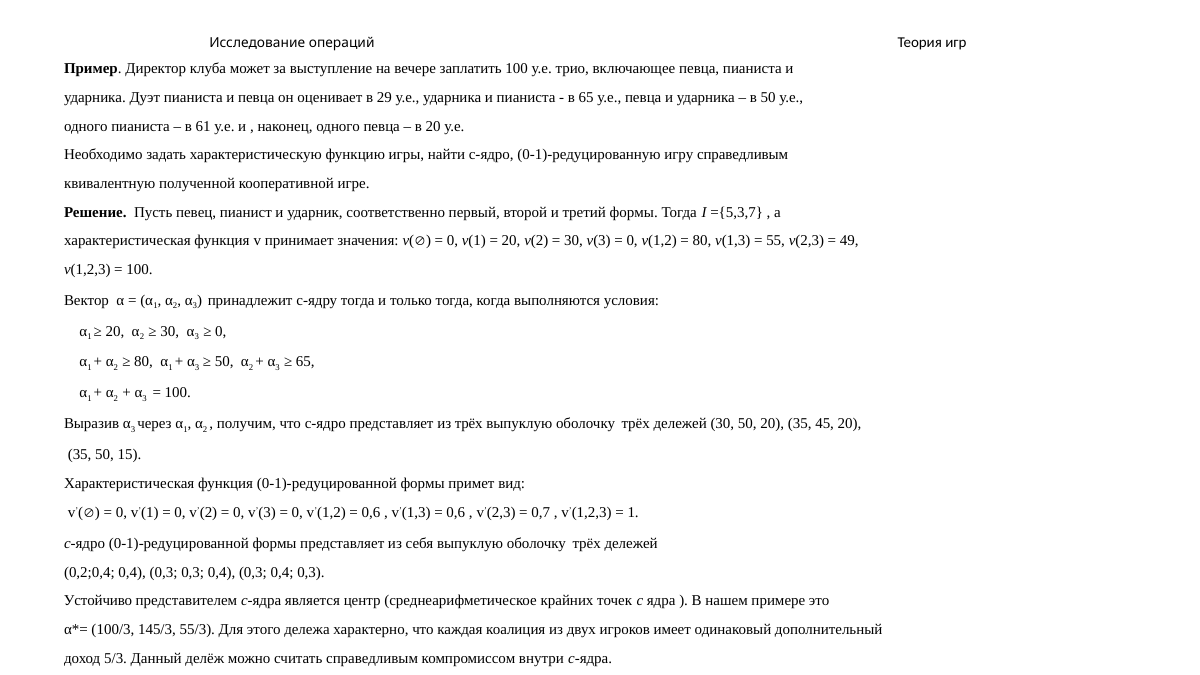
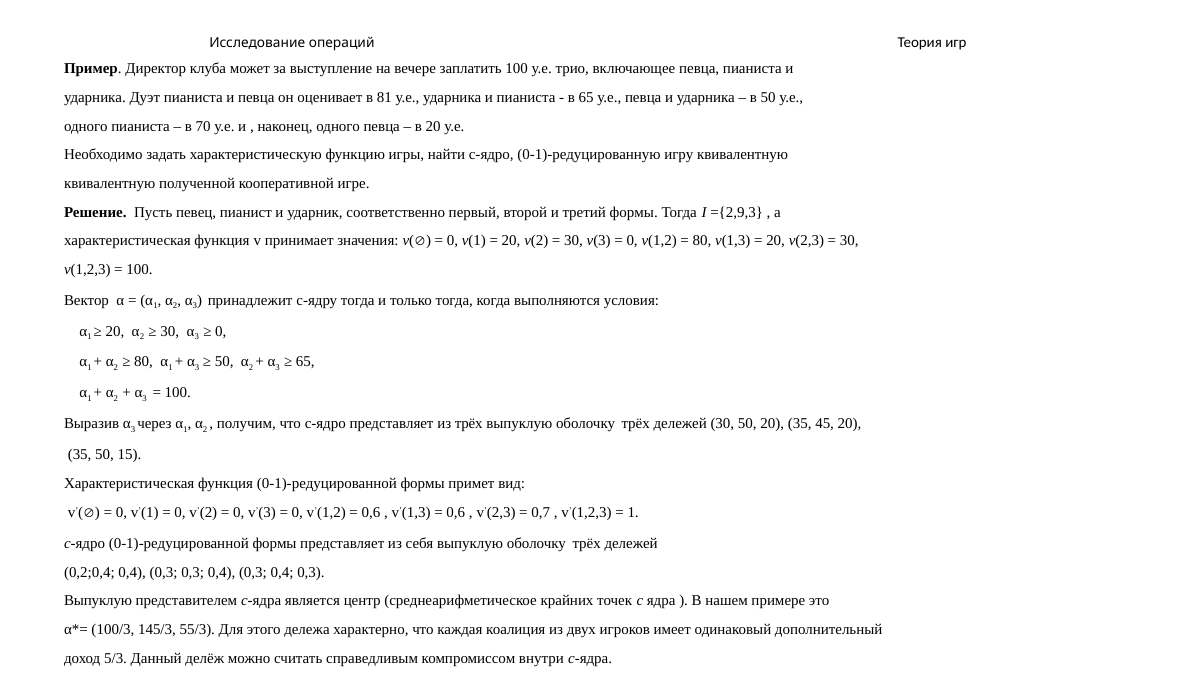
29: 29 -> 81
61: 61 -> 70
игру справедливым: справедливым -> квивалентную
={5,3,7: ={5,3,7 -> ={2,9,3
55 at (776, 241): 55 -> 20
49 at (849, 241): 49 -> 30
Устойчиво at (98, 601): Устойчиво -> Выпуклую
